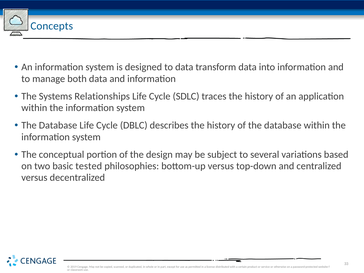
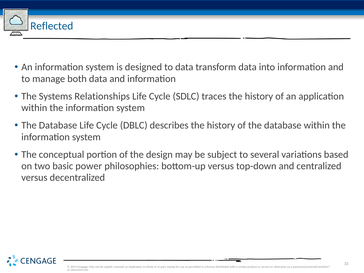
Concepts: Concepts -> Reflected
tested: tested -> power
